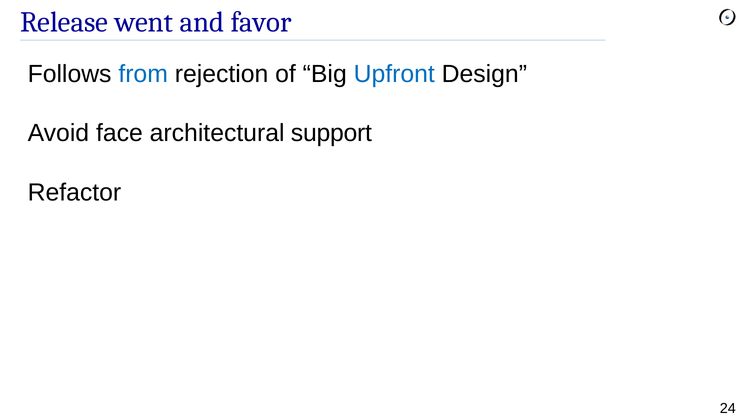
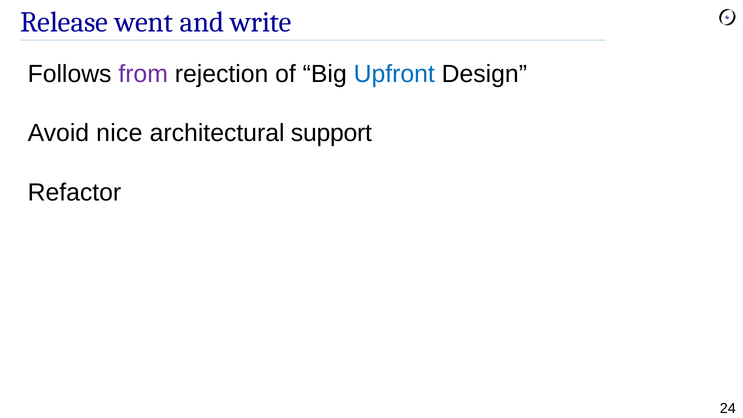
favor: favor -> write
from colour: blue -> purple
face: face -> nice
